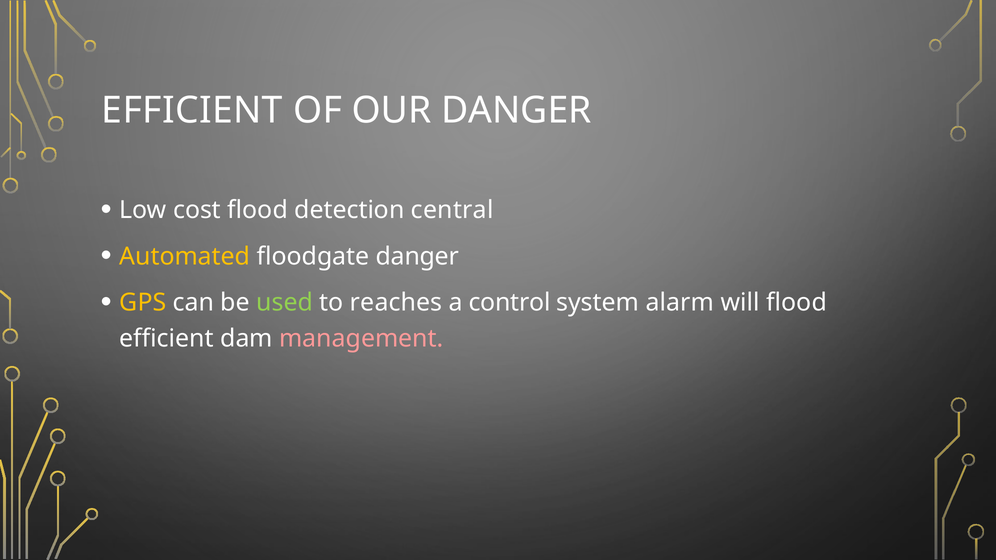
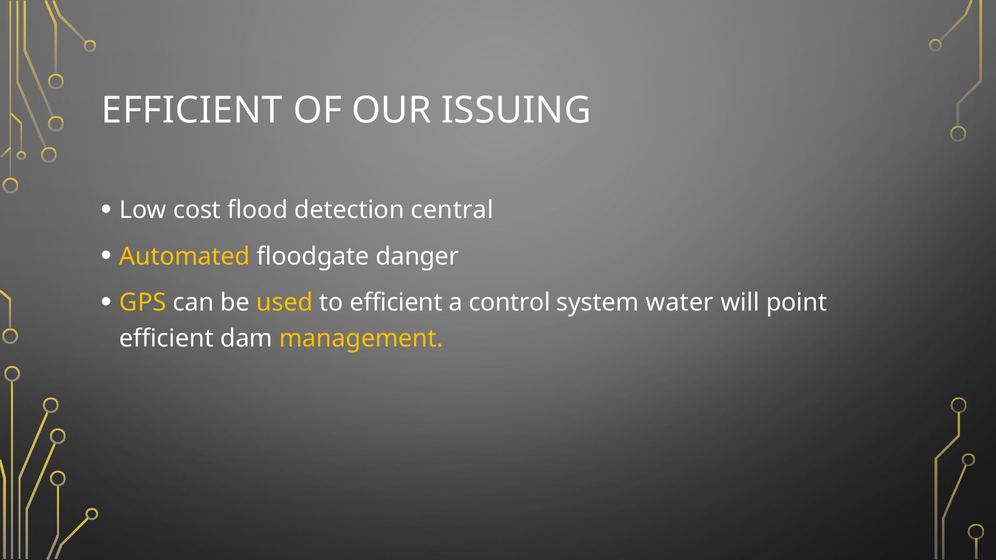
OUR DANGER: DANGER -> ISSUING
used colour: light green -> yellow
to reaches: reaches -> efficient
alarm: alarm -> water
will flood: flood -> point
management colour: pink -> yellow
